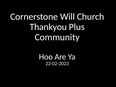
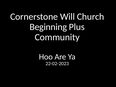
Thankyou: Thankyou -> Beginning
